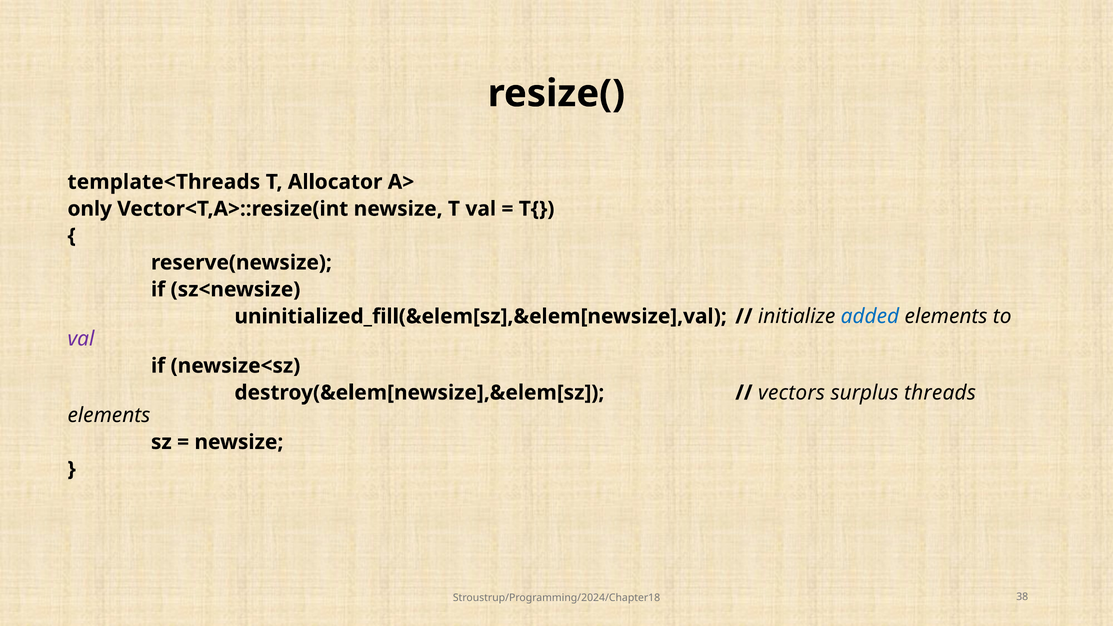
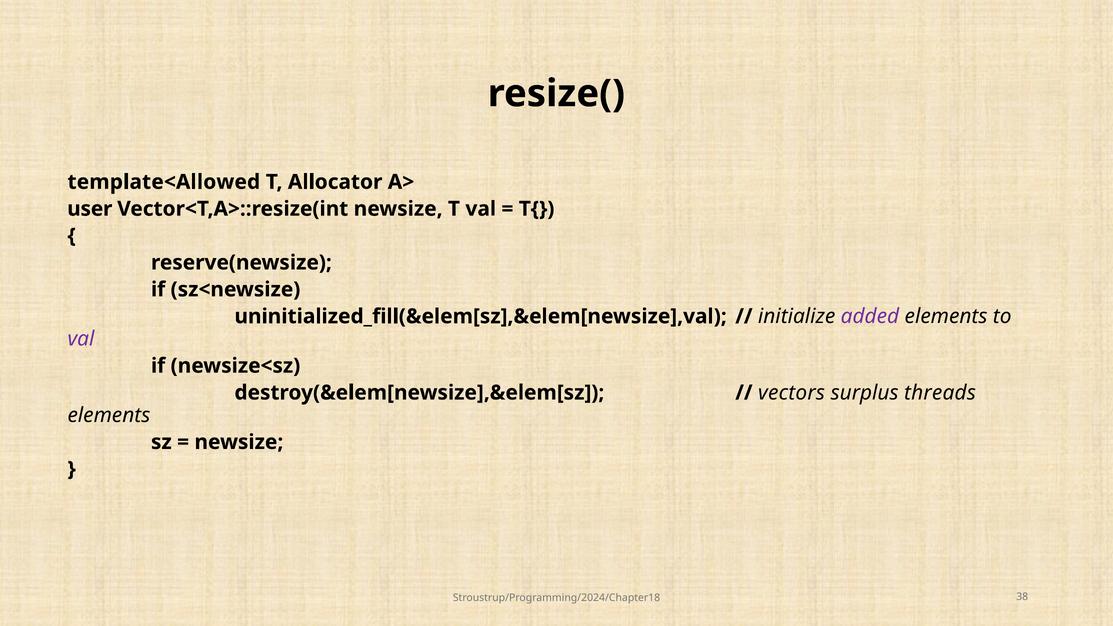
template<Threads: template<Threads -> template<Allowed
only: only -> user
added colour: blue -> purple
